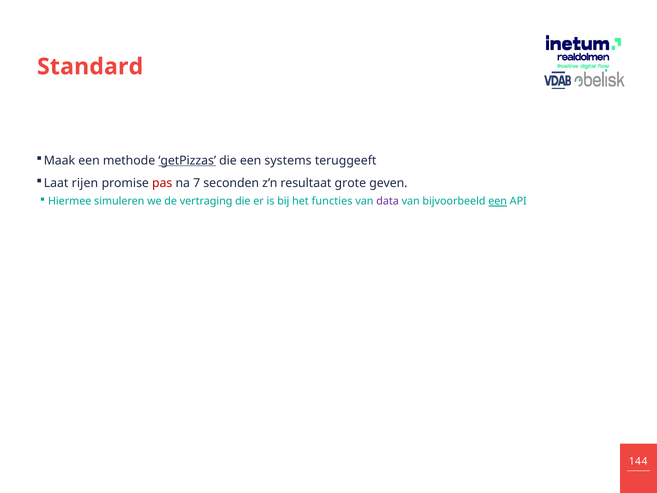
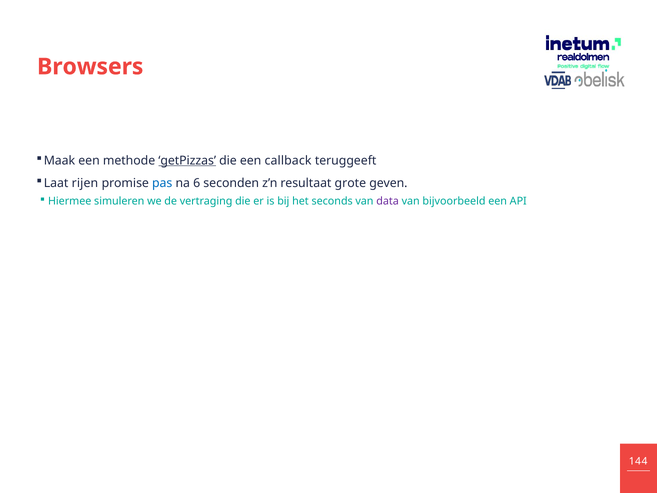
Standard: Standard -> Browsers
systems: systems -> callback
pas colour: red -> blue
7: 7 -> 6
functies: functies -> seconds
een at (498, 201) underline: present -> none
